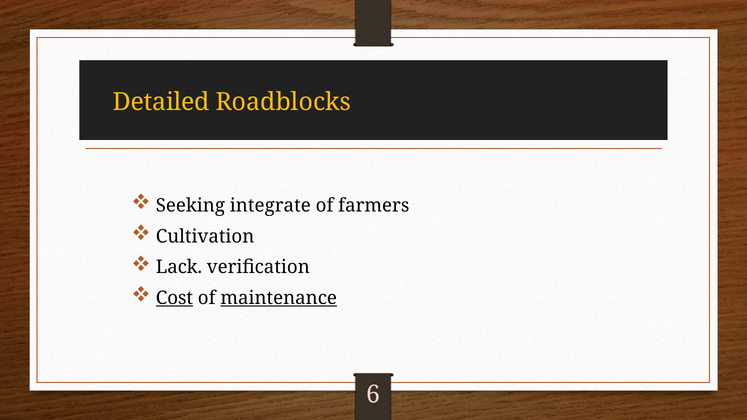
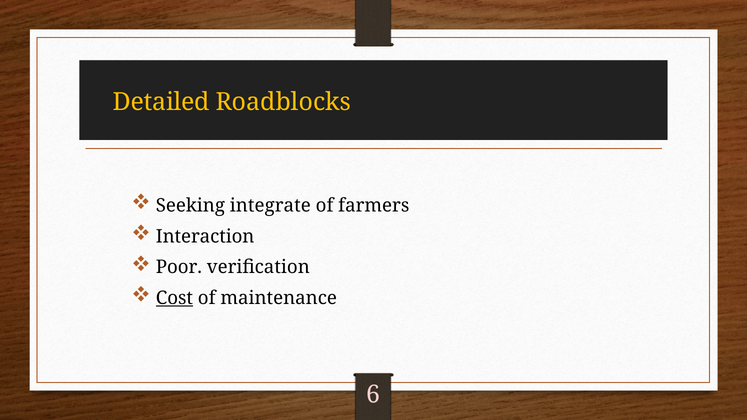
Cultivation: Cultivation -> Interaction
Lack: Lack -> Poor
maintenance underline: present -> none
